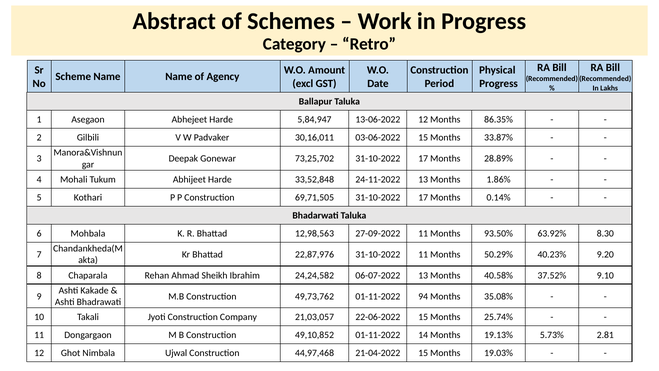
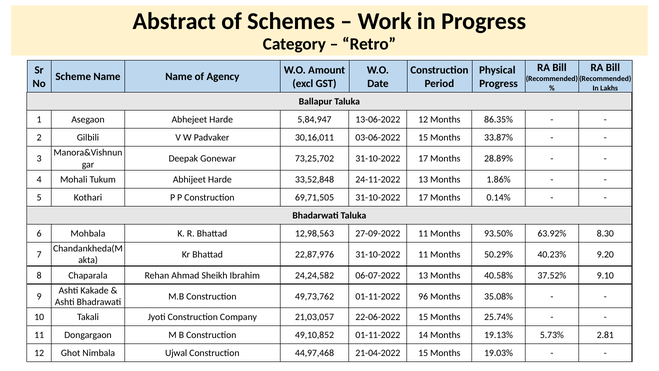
94: 94 -> 96
